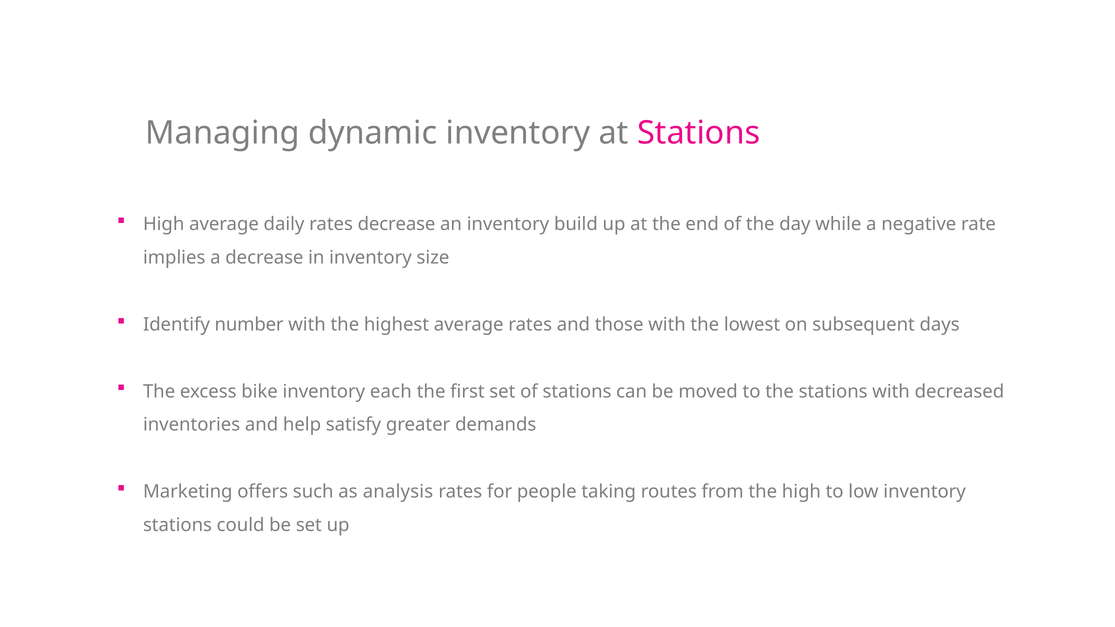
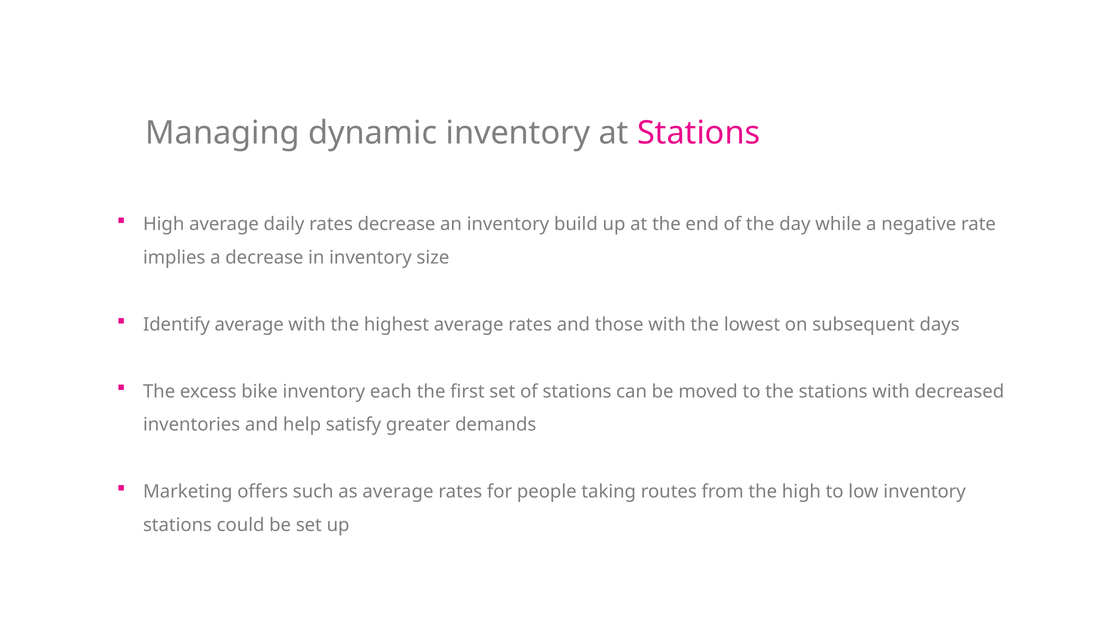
Identify number: number -> average
as analysis: analysis -> average
